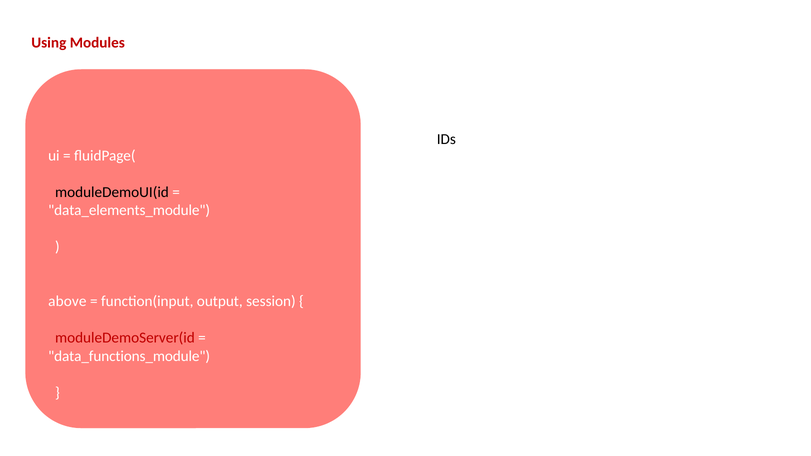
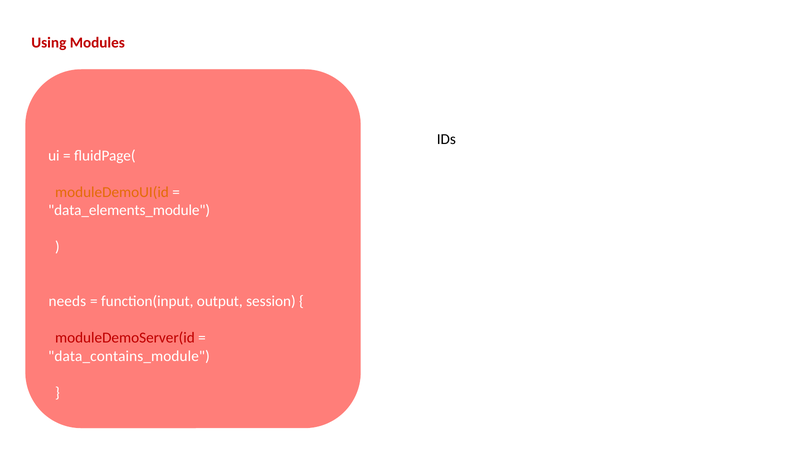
moduleDemoUI(id colour: black -> orange
above: above -> needs
data_functions_module: data_functions_module -> data_contains_module
